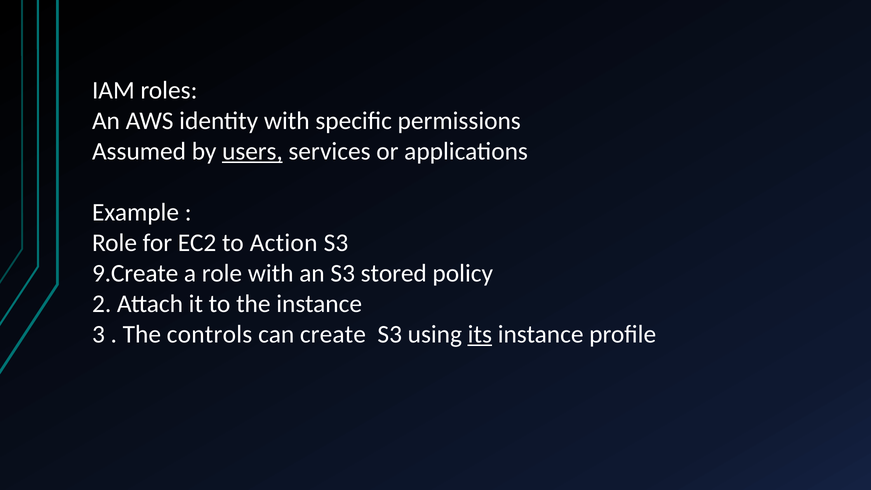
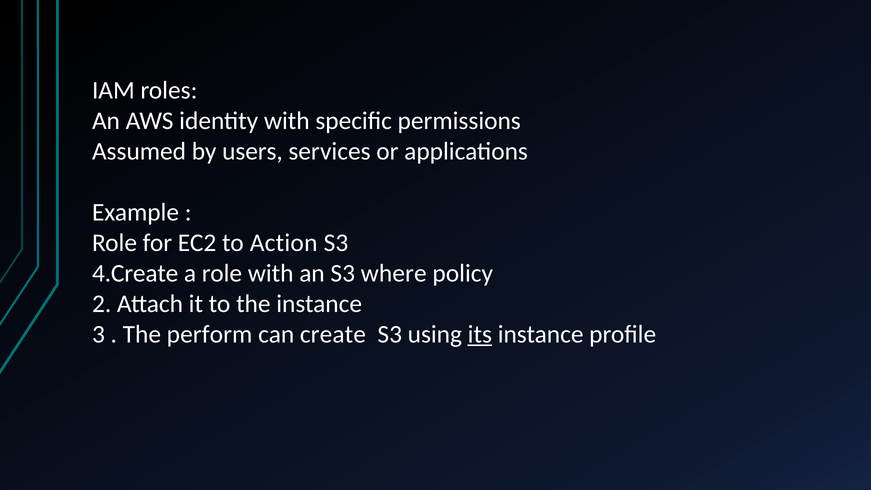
users underline: present -> none
9.Create: 9.Create -> 4.Create
stored: stored -> where
controls: controls -> perform
